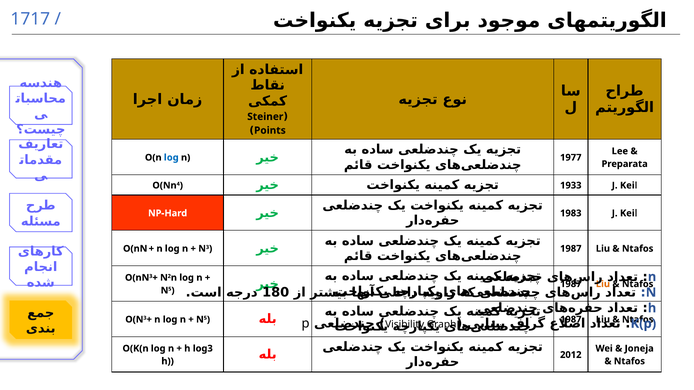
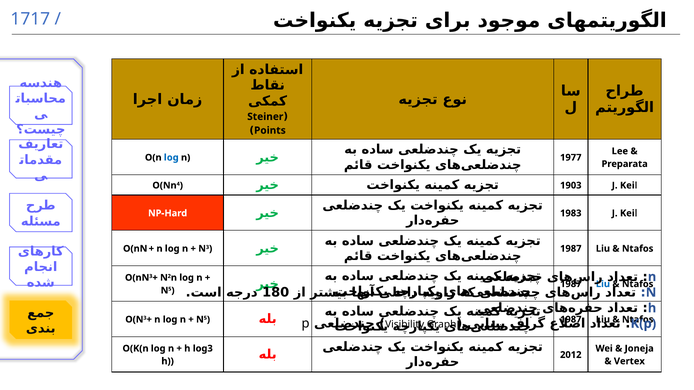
1933: 1933 -> 1903
Liu at (603, 284) colour: orange -> blue
Ntafos at (629, 362): Ntafos -> Vertex
